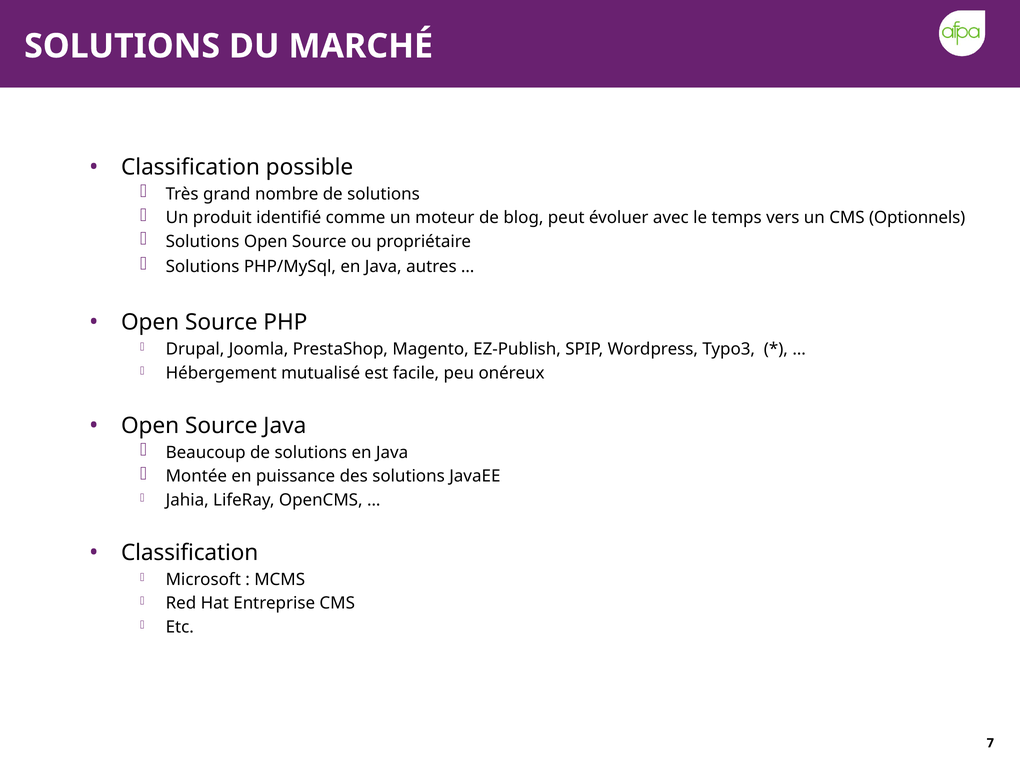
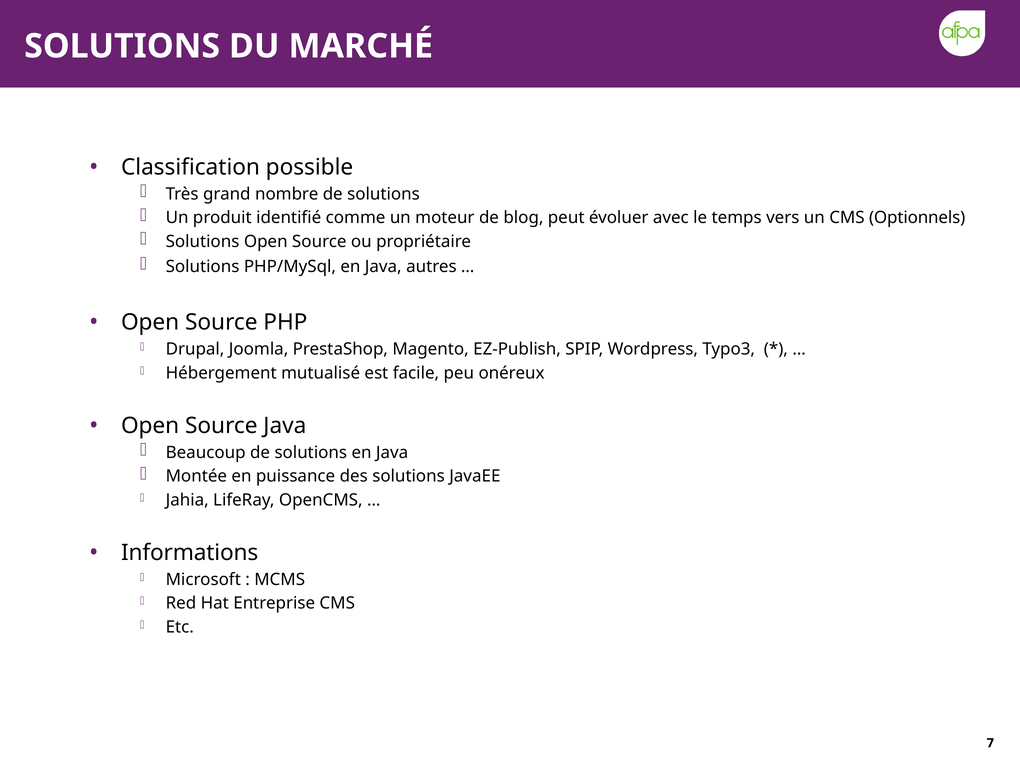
Classification at (190, 553): Classification -> Informations
